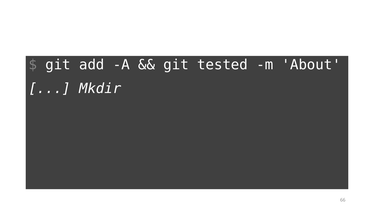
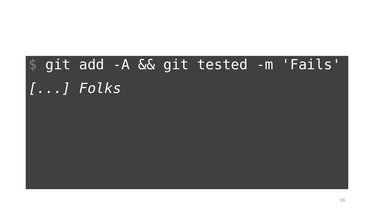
About: About -> Fails
Mkdir: Mkdir -> Folks
